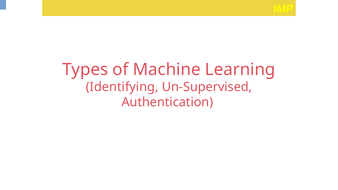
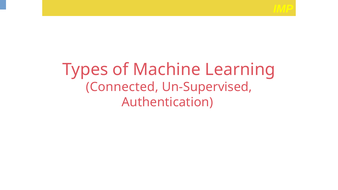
Identifying: Identifying -> Connected
